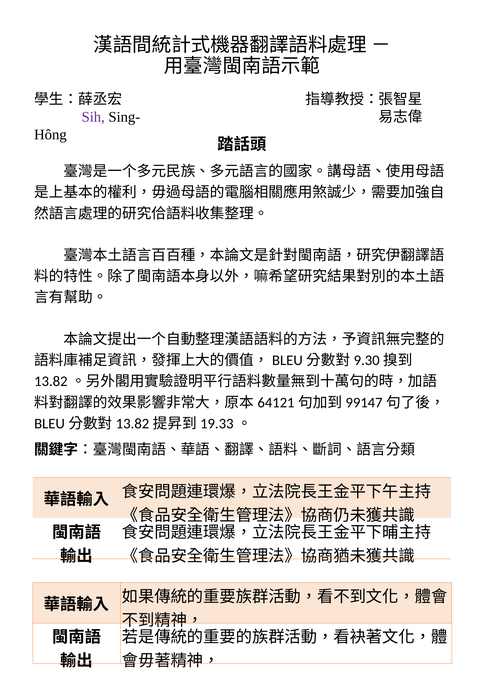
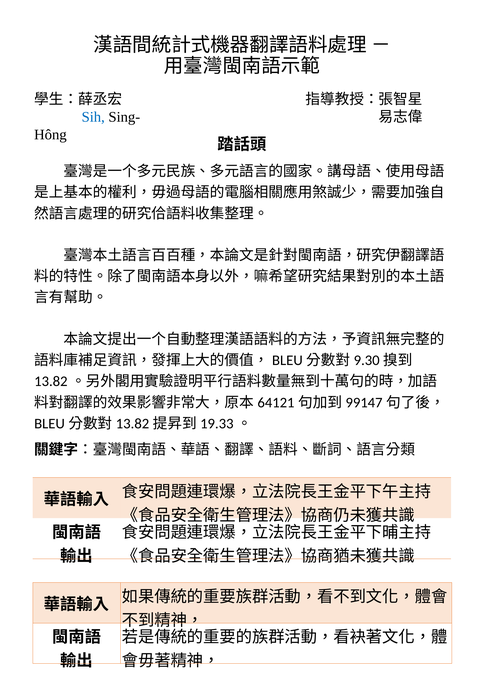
Sih colour: purple -> blue
